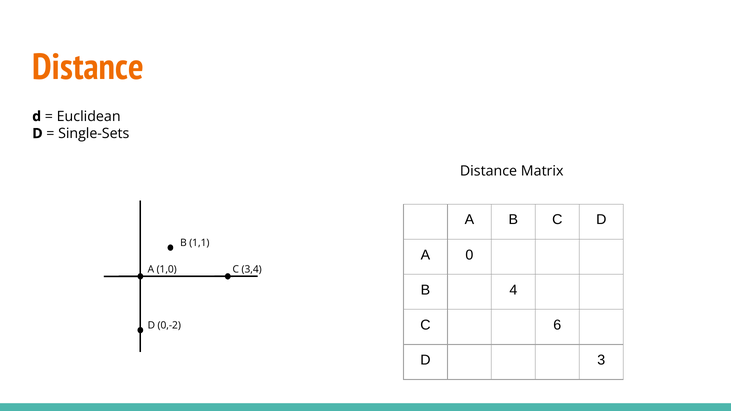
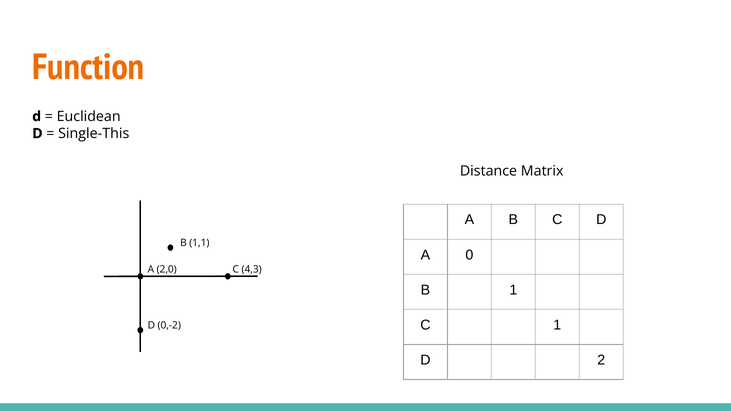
Distance at (88, 67): Distance -> Function
Single-Sets: Single-Sets -> Single-This
1,0: 1,0 -> 2,0
3,4: 3,4 -> 4,3
B 4: 4 -> 1
C 6: 6 -> 1
3: 3 -> 2
